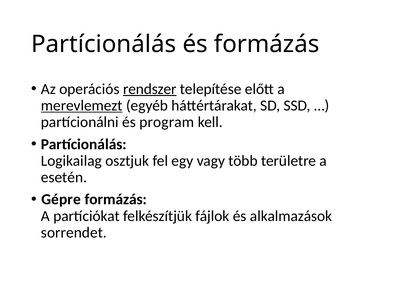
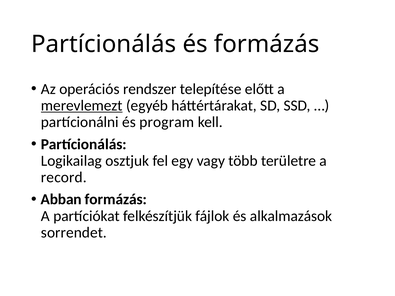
rendszer underline: present -> none
esetén: esetén -> record
Gépre: Gépre -> Abban
